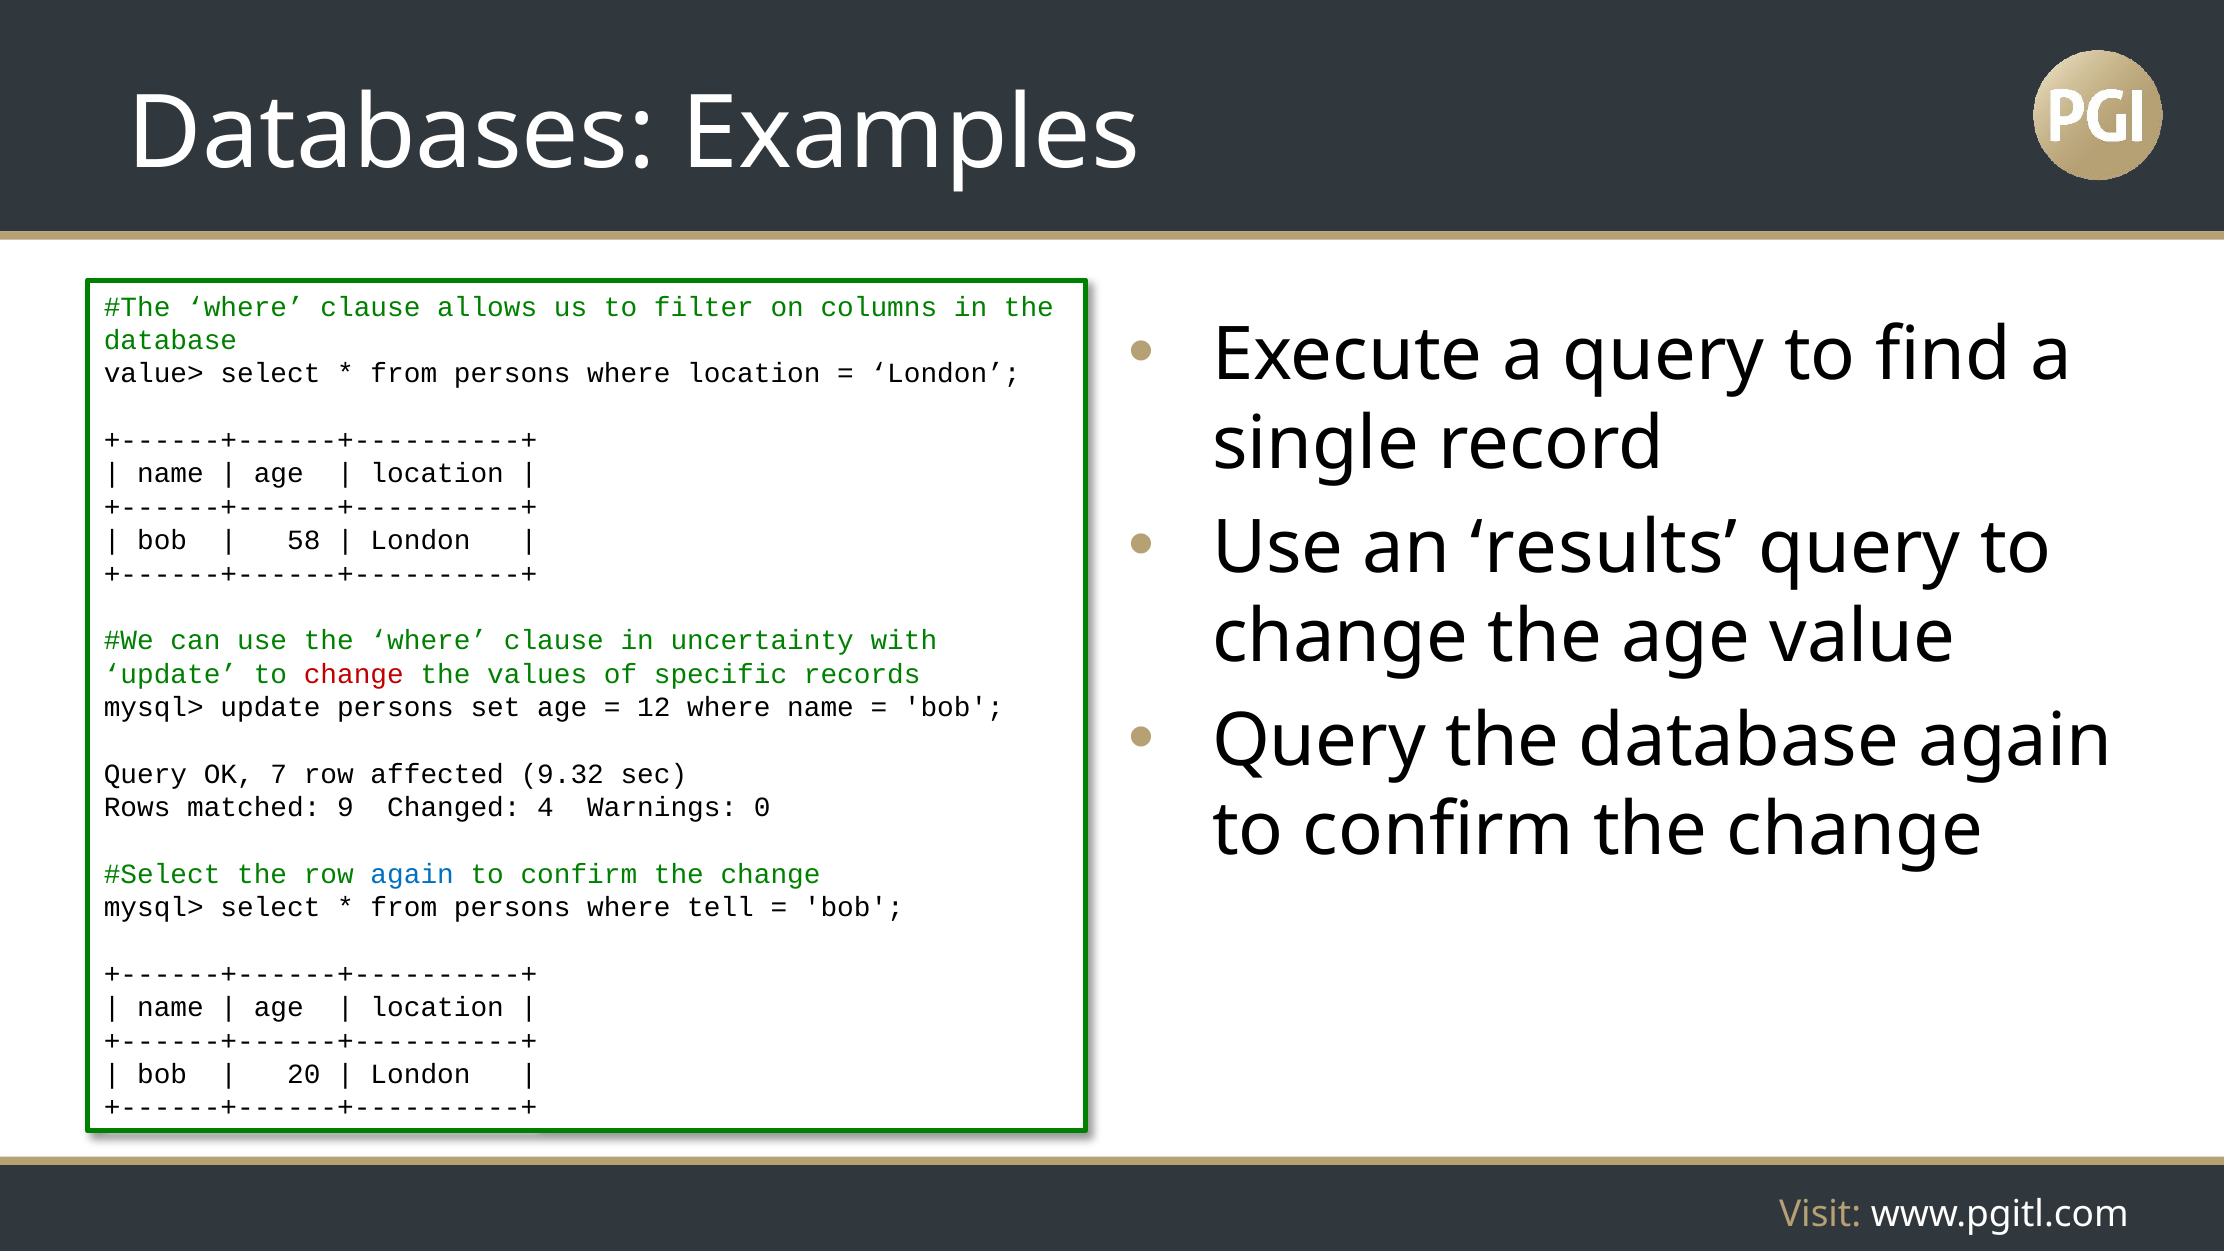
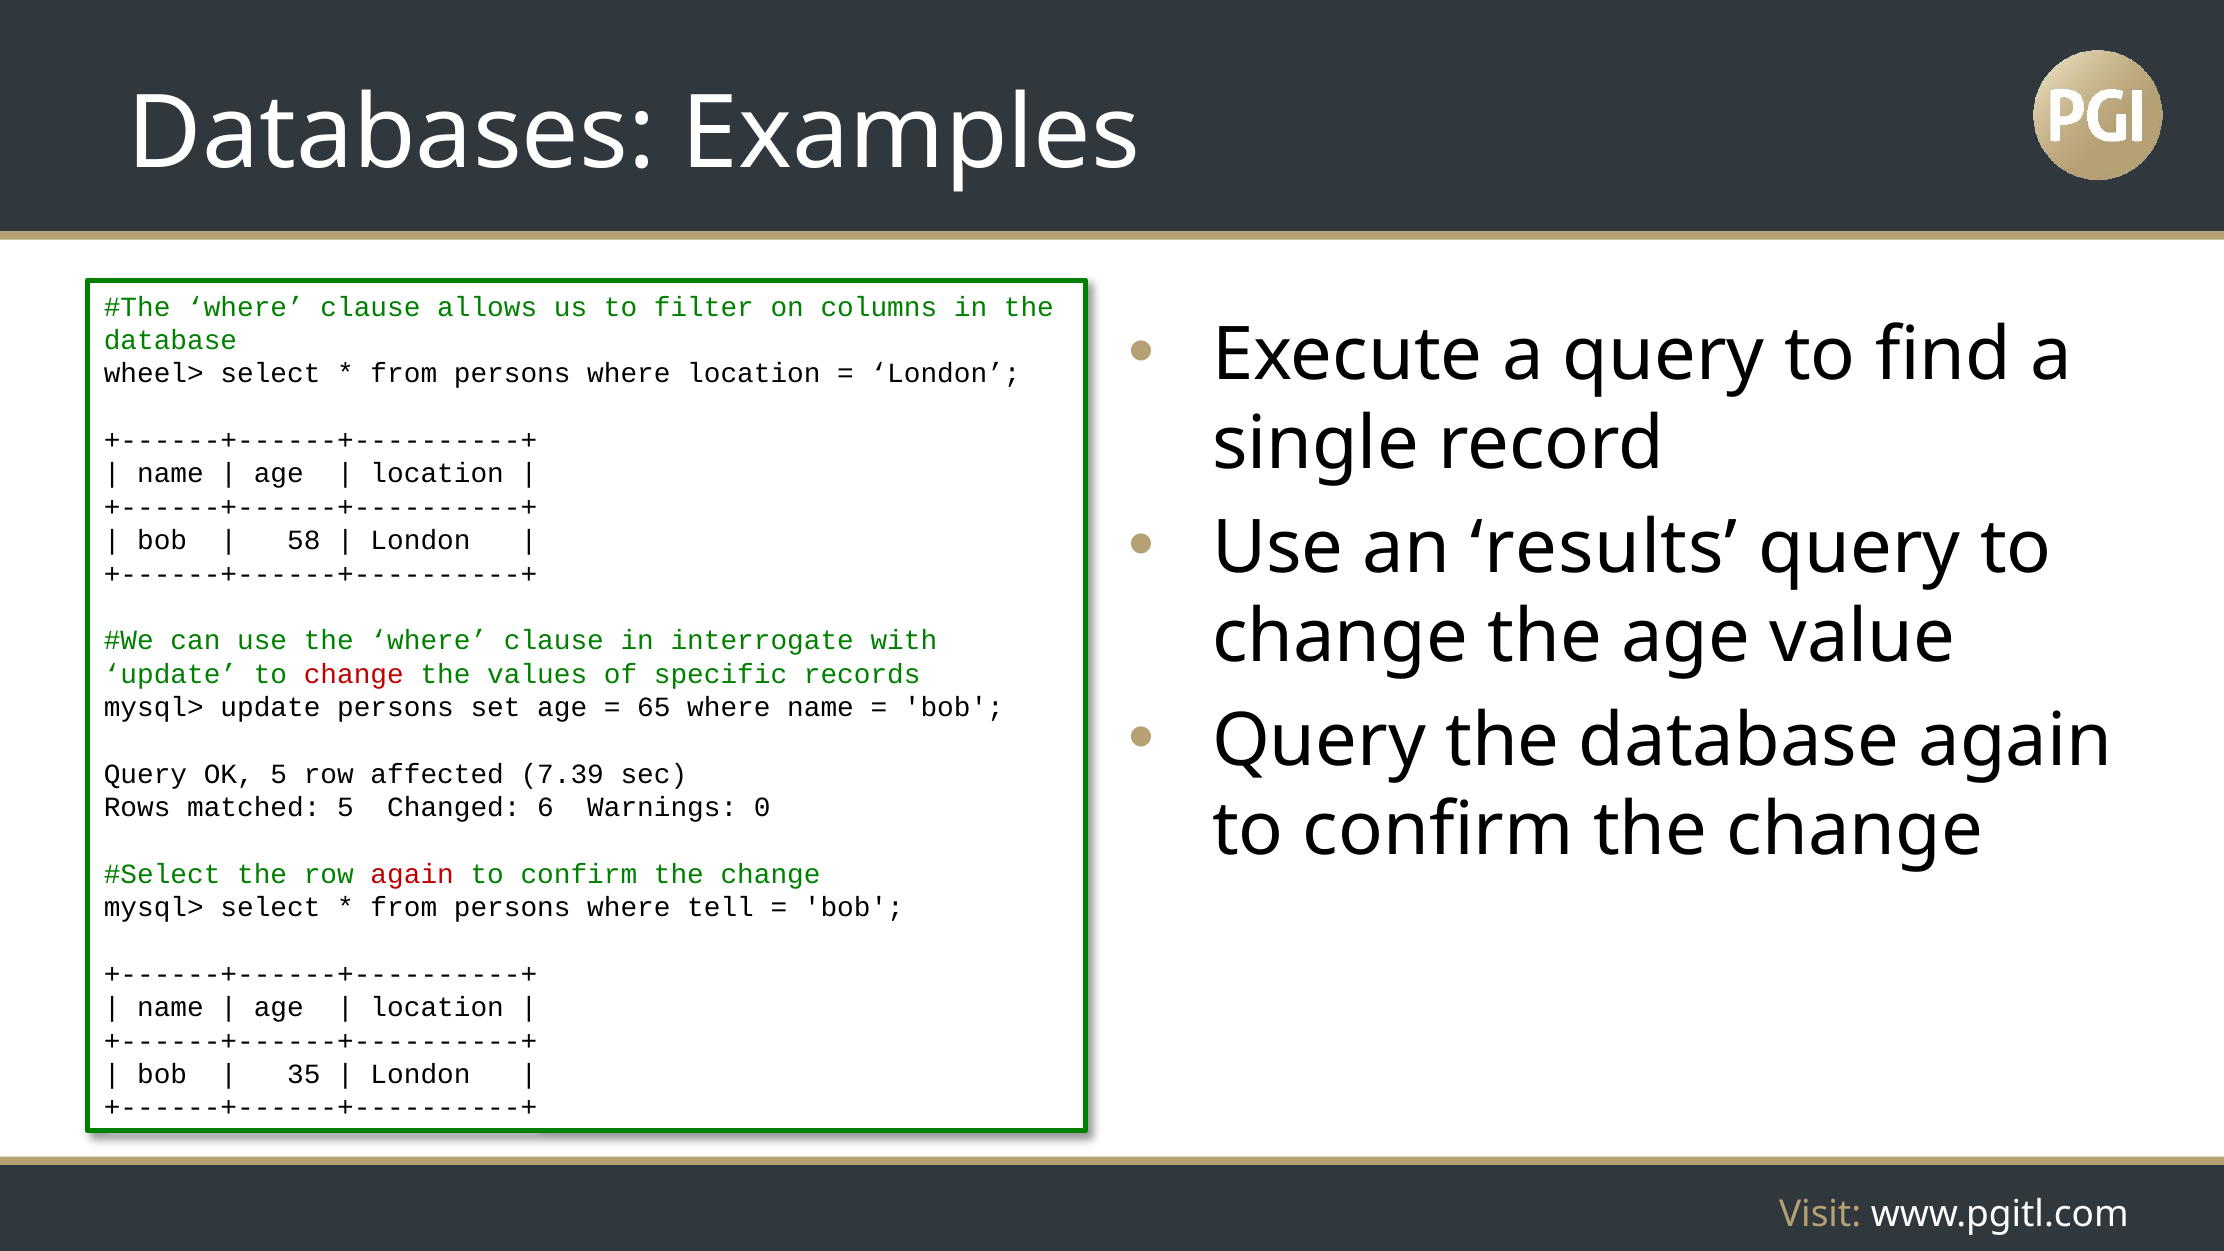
value>: value> -> wheel>
uncertainty: uncertainty -> interrogate
12: 12 -> 65
OK 7: 7 -> 5
9.32: 9.32 -> 7.39
matched 9: 9 -> 5
4: 4 -> 6
again at (412, 874) colour: blue -> red
20: 20 -> 35
